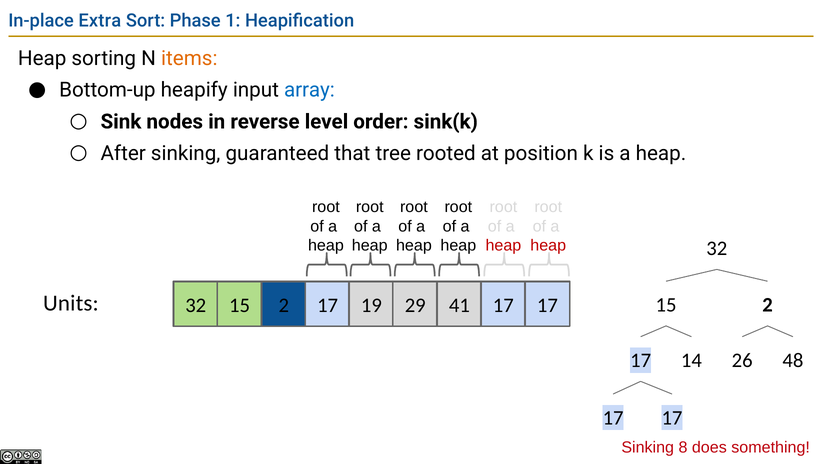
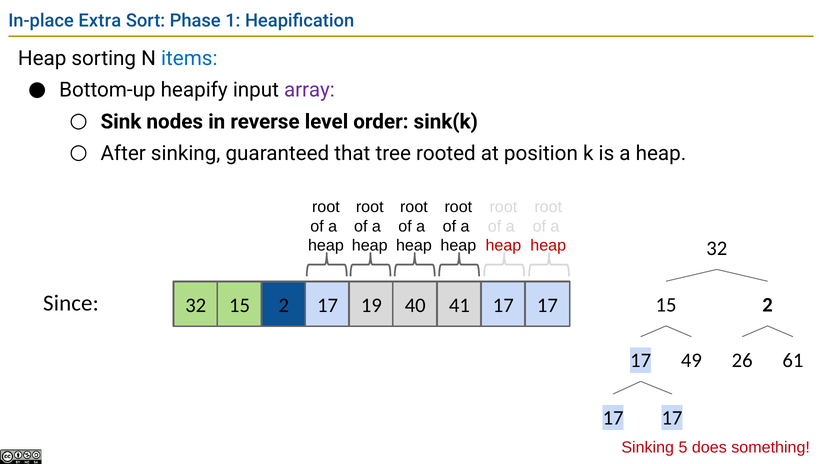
items colour: orange -> blue
array colour: blue -> purple
Units: Units -> Since
29: 29 -> 40
14: 14 -> 49
48: 48 -> 61
8: 8 -> 5
